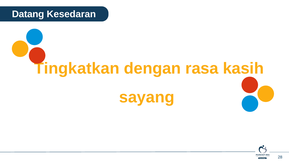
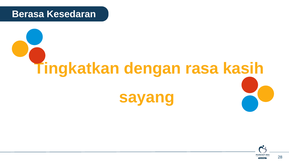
Datang: Datang -> Berasa
